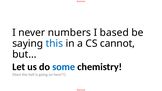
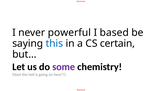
numbers: numbers -> powerful
cannot: cannot -> certain
some colour: blue -> purple
